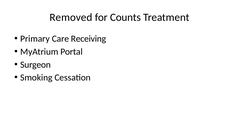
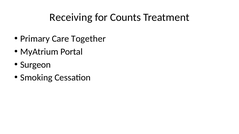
Removed: Removed -> Receiving
Receiving: Receiving -> Together
